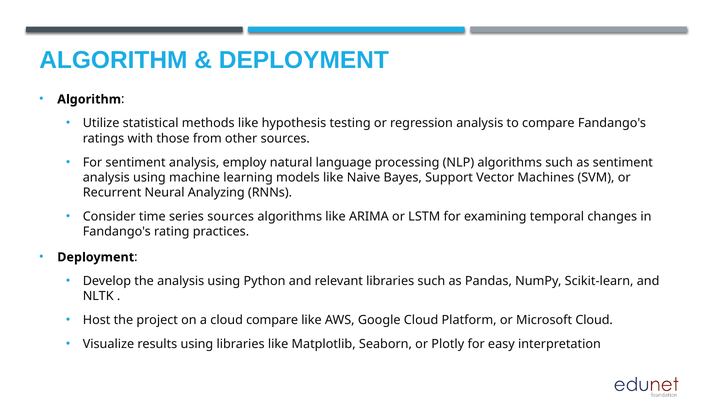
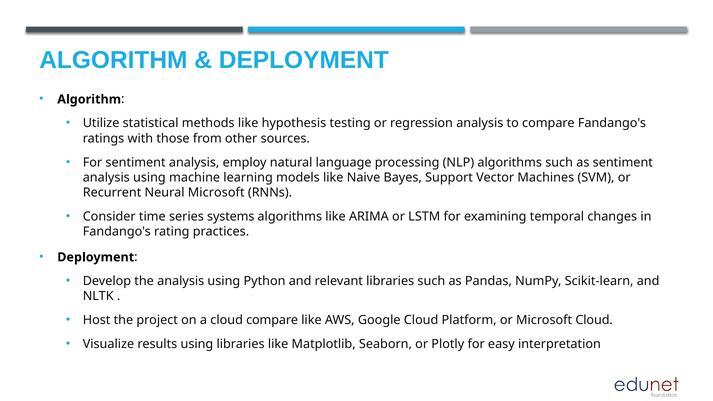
Neural Analyzing: Analyzing -> Microsoft
series sources: sources -> systems
